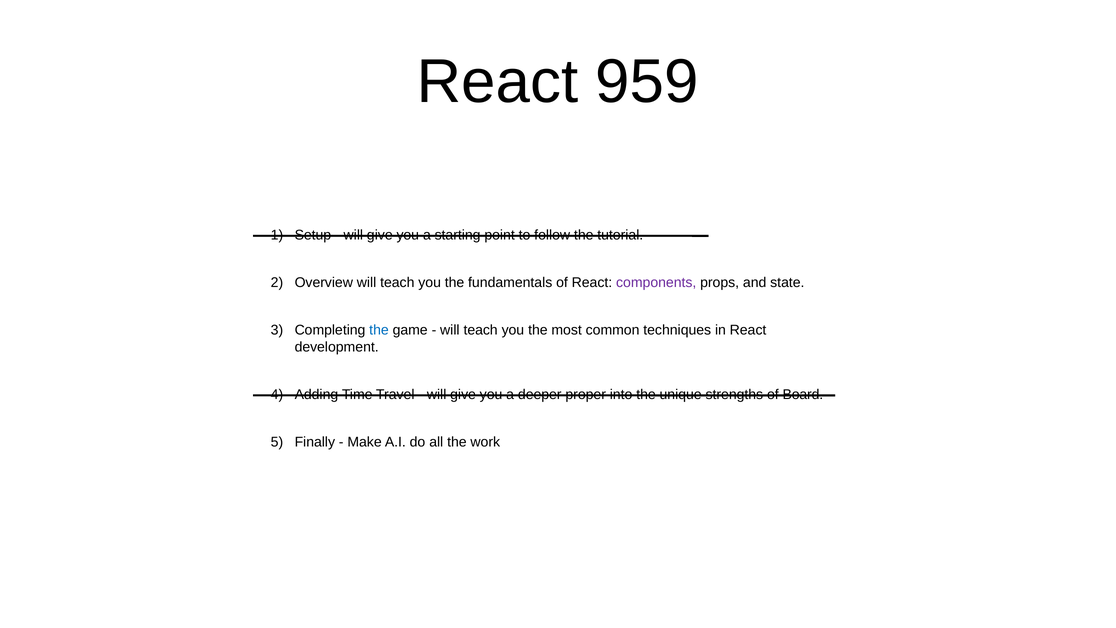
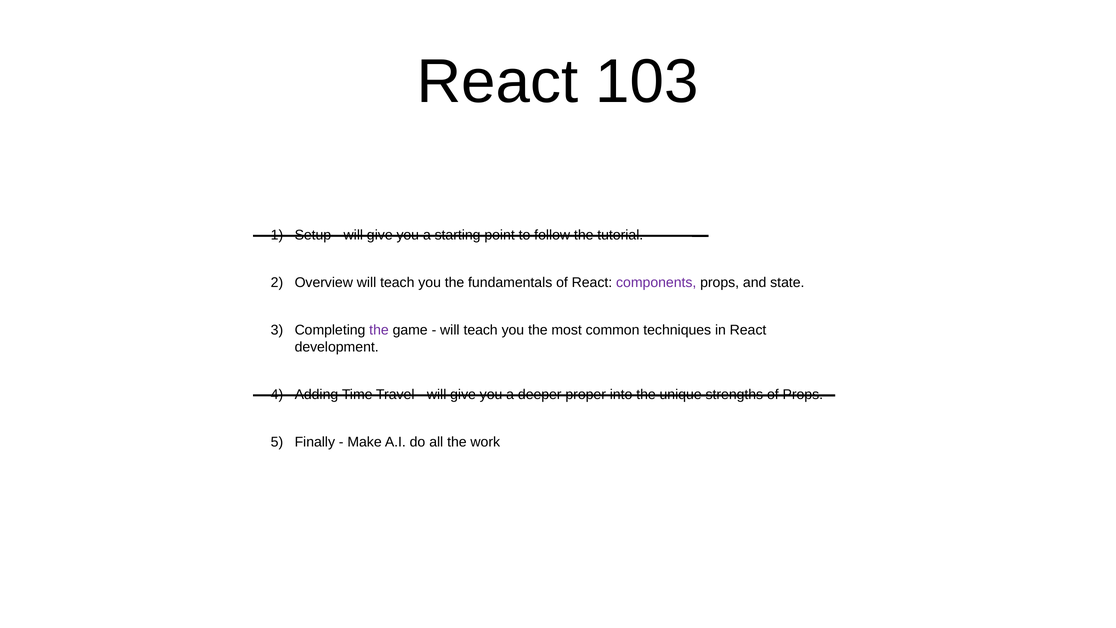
959: 959 -> 103
the at (379, 330) colour: blue -> purple
of Board: Board -> Props
